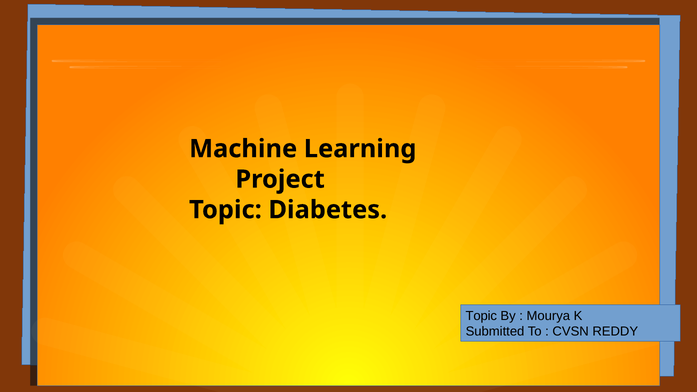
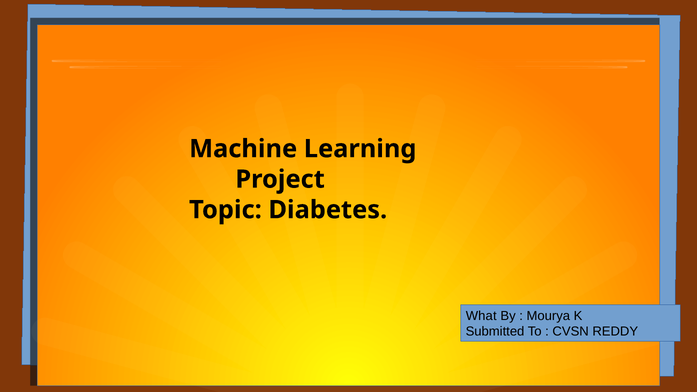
Topic at (481, 316): Topic -> What
